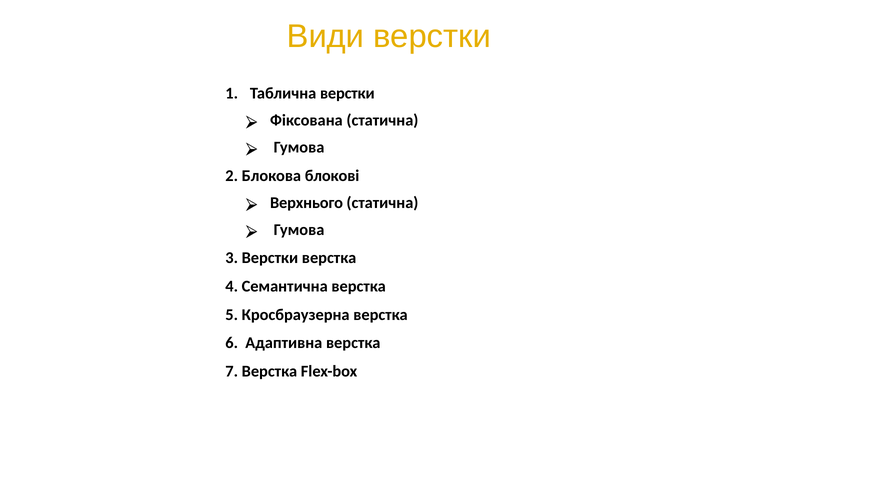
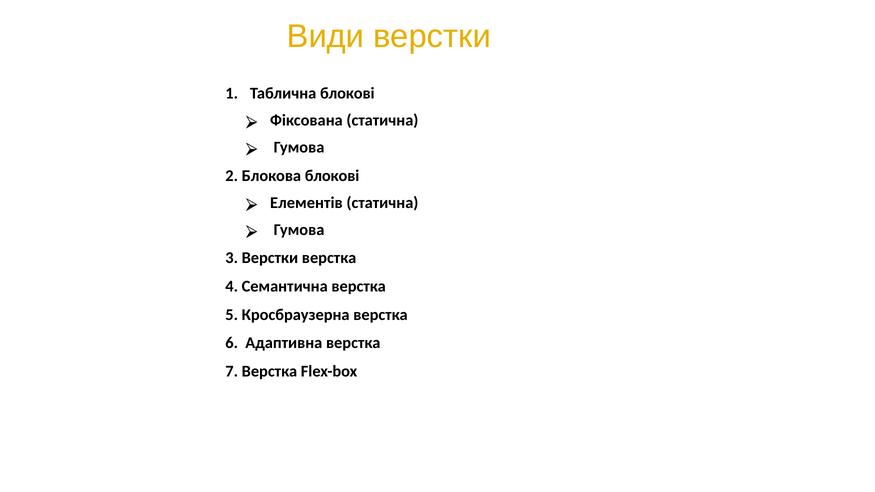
Таблична верстки: верстки -> блокові
Верхнього: Верхнього -> Елементів
